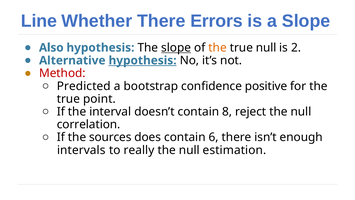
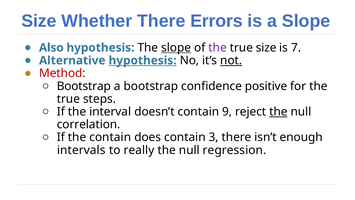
Line at (39, 21): Line -> Size
the at (218, 48) colour: orange -> purple
true null: null -> size
2: 2 -> 7
not underline: none -> present
Predicted at (84, 86): Predicted -> Bootstrap
point: point -> steps
8: 8 -> 9
the at (278, 112) underline: none -> present
the sources: sources -> contain
6: 6 -> 3
estimation: estimation -> regression
